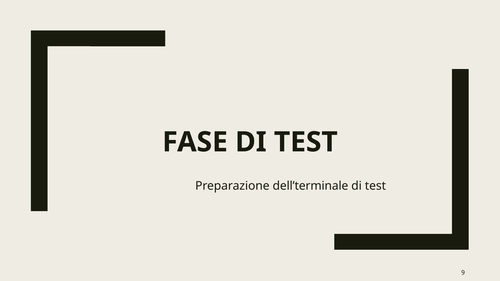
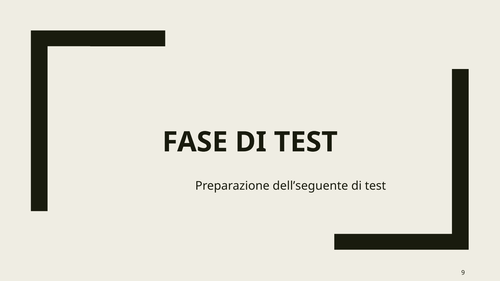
dell’terminale: dell’terminale -> dell’seguente
